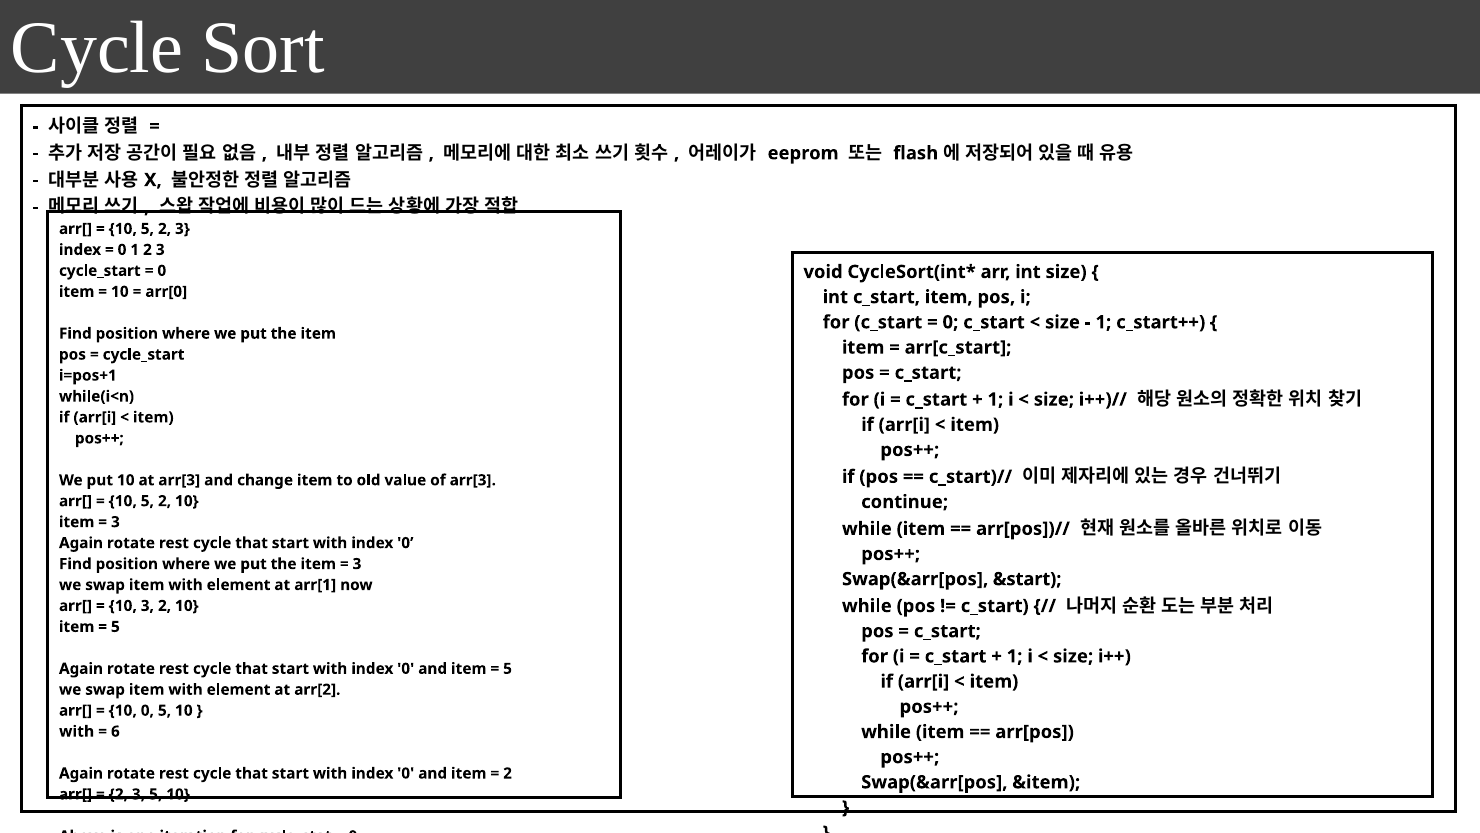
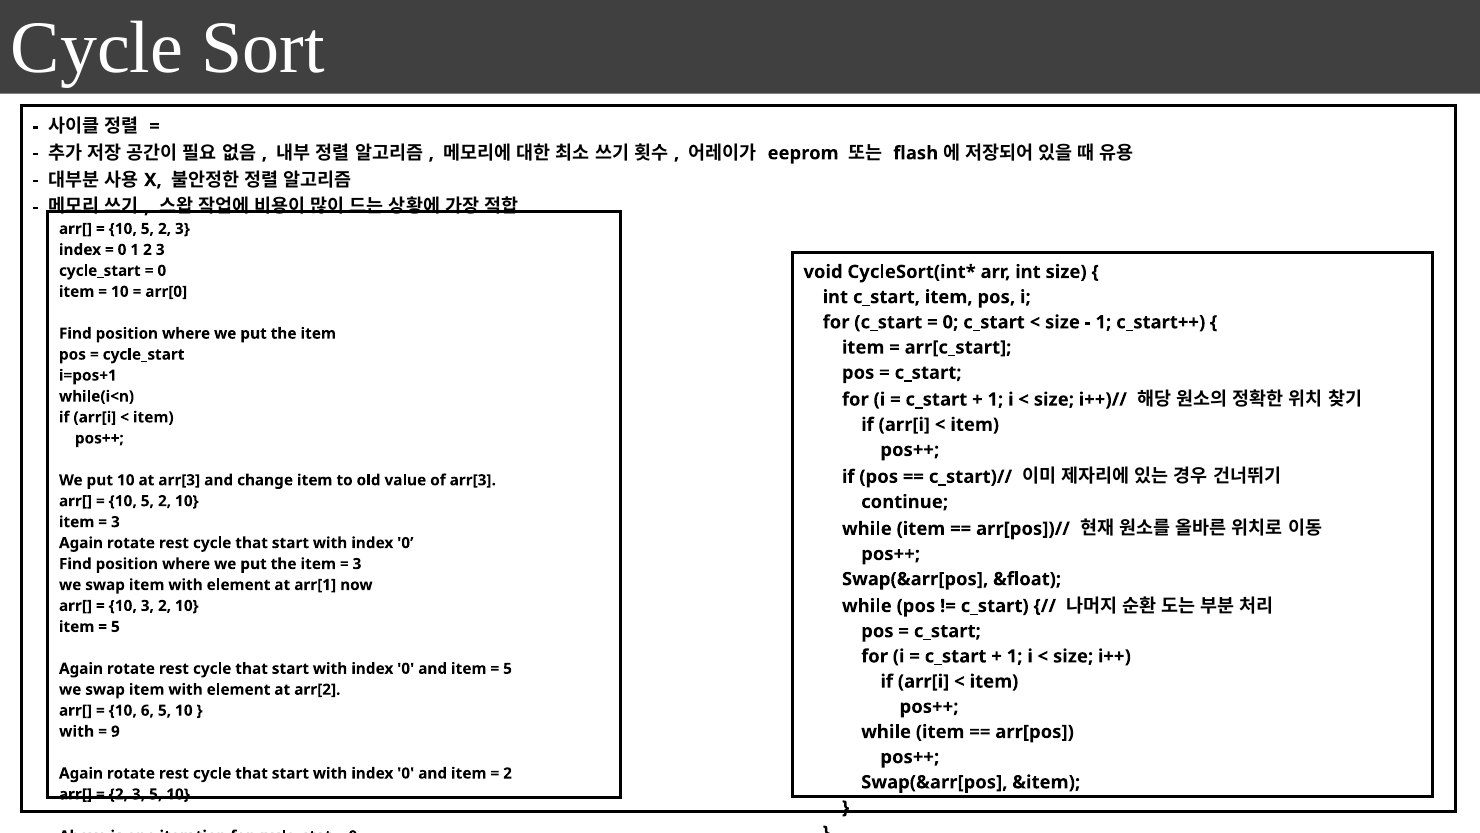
&start: &start -> &float
10 0: 0 -> 6
6: 6 -> 9
